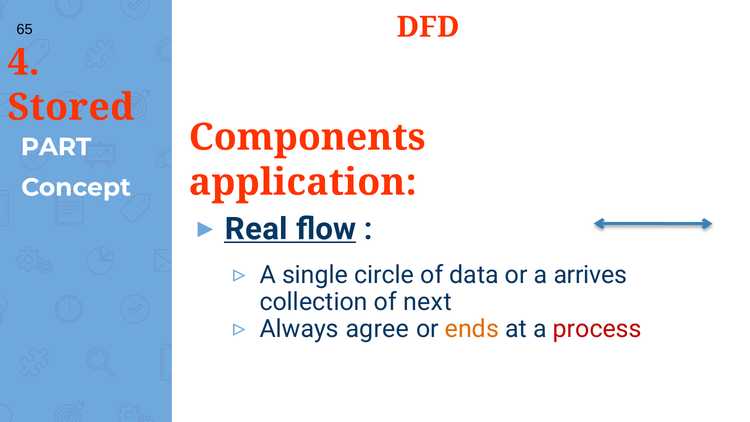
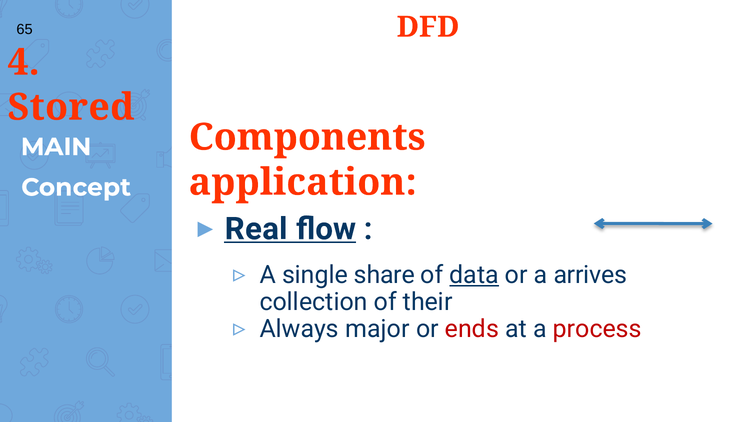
PART: PART -> MAIN
circle: circle -> share
data underline: none -> present
next: next -> their
agree: agree -> major
ends colour: orange -> red
